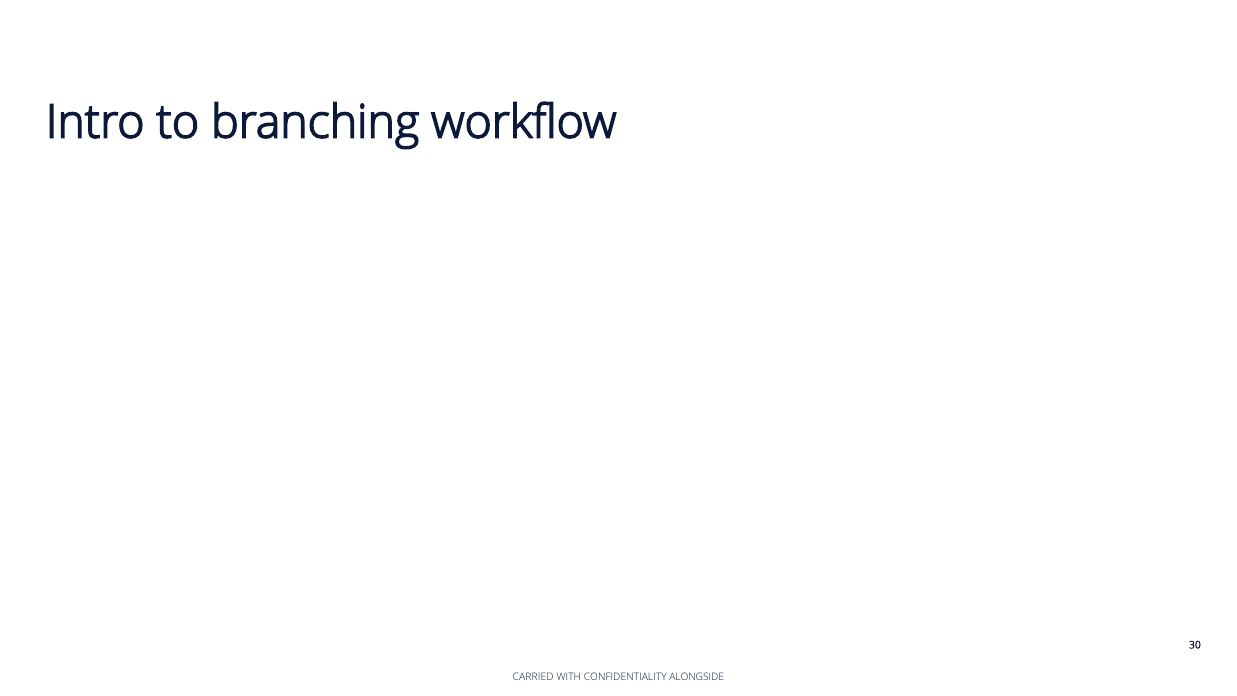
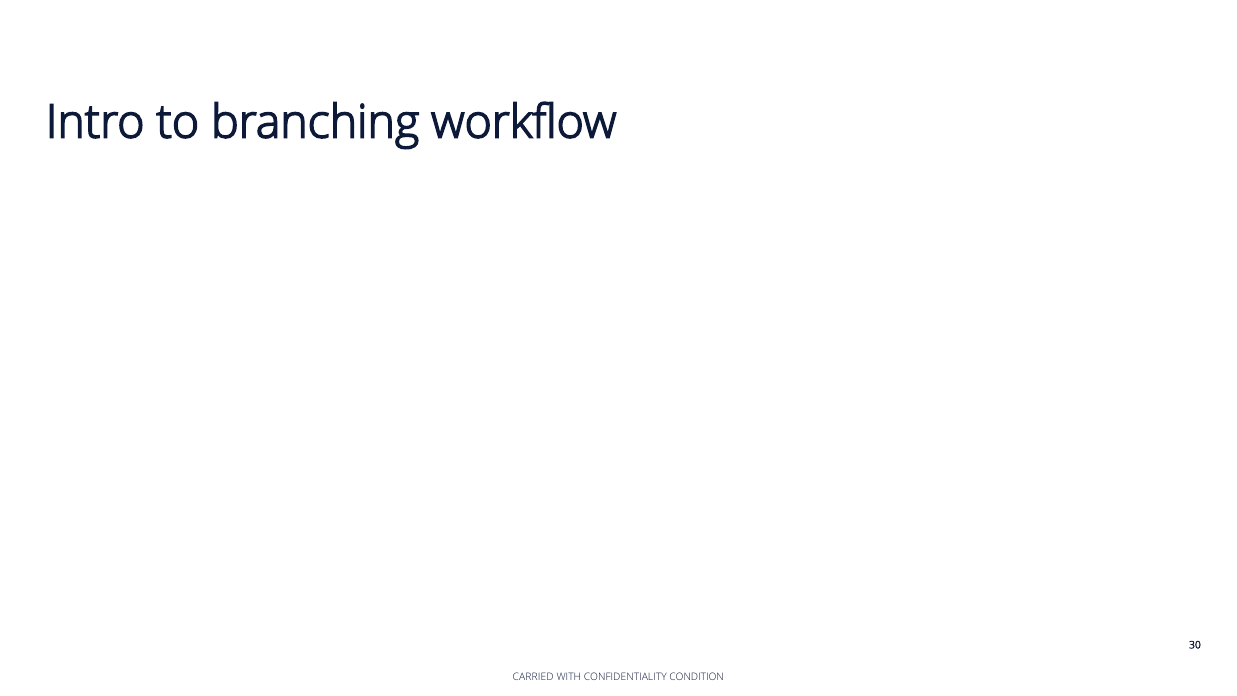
ALONGSIDE: ALONGSIDE -> CONDITION
